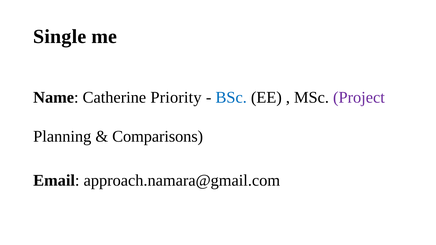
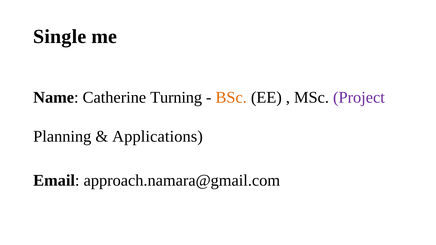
Priority: Priority -> Turning
BSc colour: blue -> orange
Comparisons: Comparisons -> Applications
